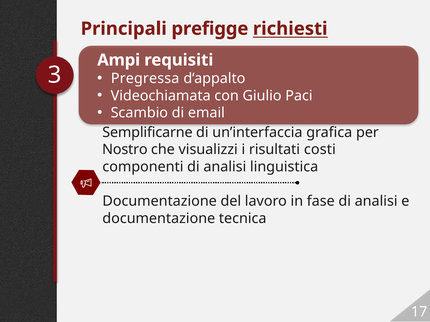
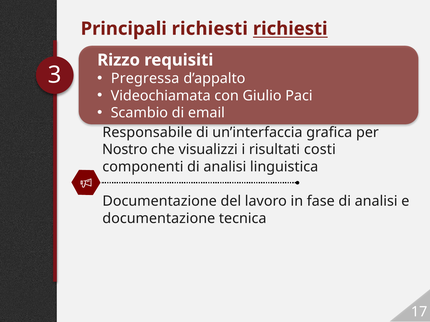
Principali prefigge: prefigge -> richiesti
Ampi: Ampi -> Rizzo
Semplificarne: Semplificarne -> Responsabile
